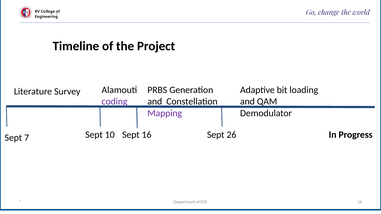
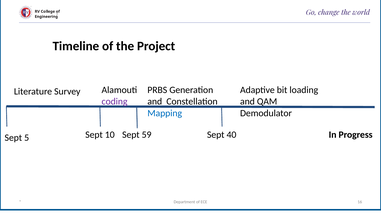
Mapping colour: purple -> blue
Sept 16: 16 -> 59
26: 26 -> 40
7: 7 -> 5
